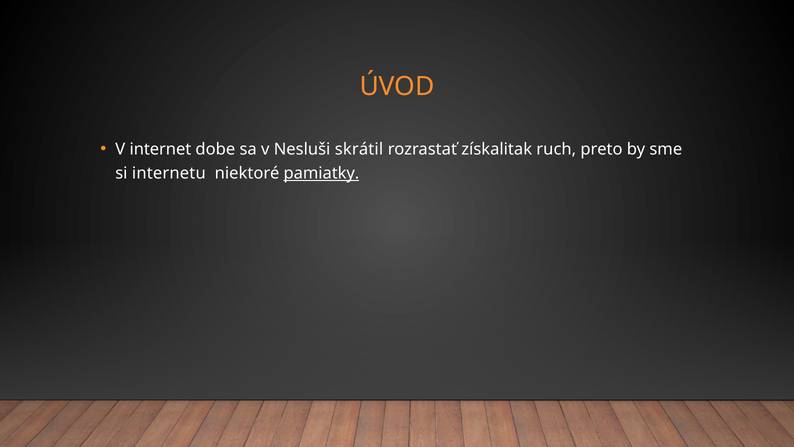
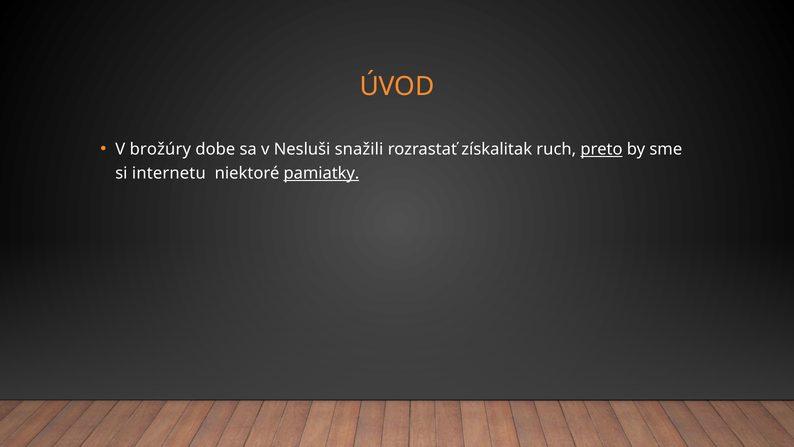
internet: internet -> brožúry
skrátil: skrátil -> snažili
preto underline: none -> present
